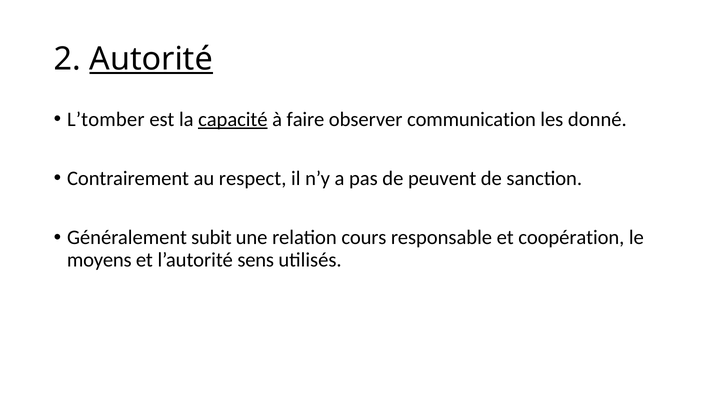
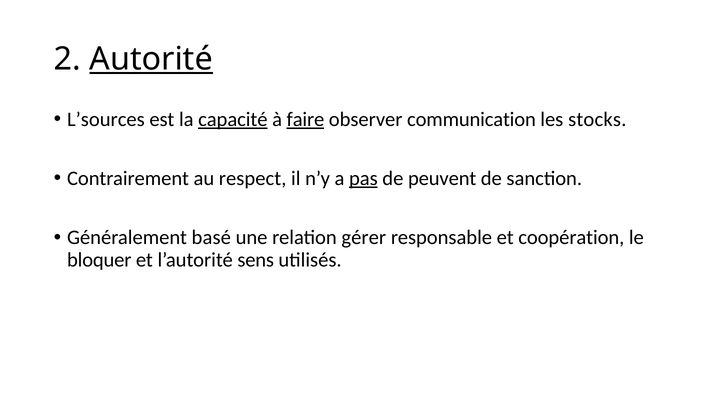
L’tomber: L’tomber -> L’sources
faire underline: none -> present
donné: donné -> stocks
pas underline: none -> present
subit: subit -> basé
cours: cours -> gérer
moyens: moyens -> bloquer
